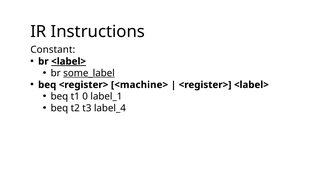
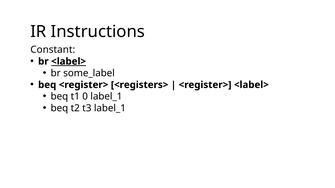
some_label underline: present -> none
<machine>: <machine> -> <registers>
t3 label_4: label_4 -> label_1
